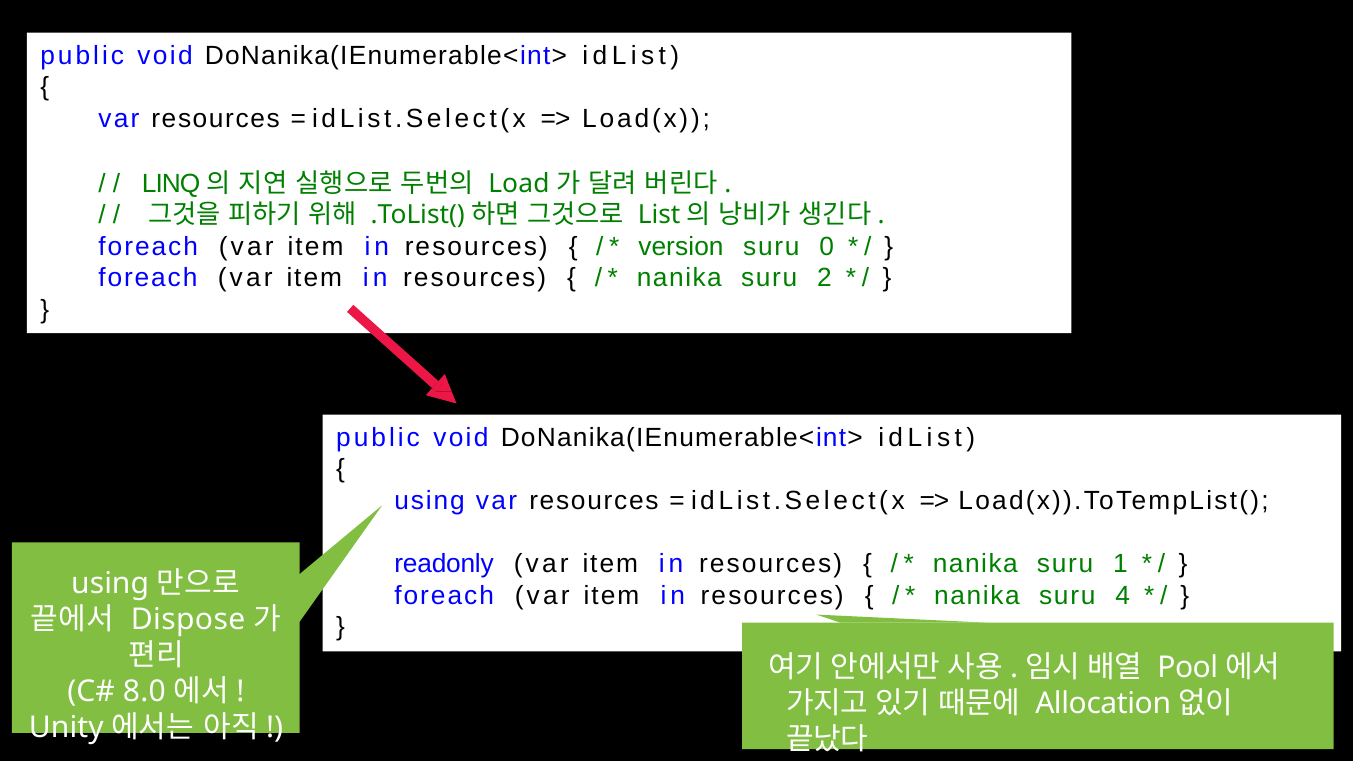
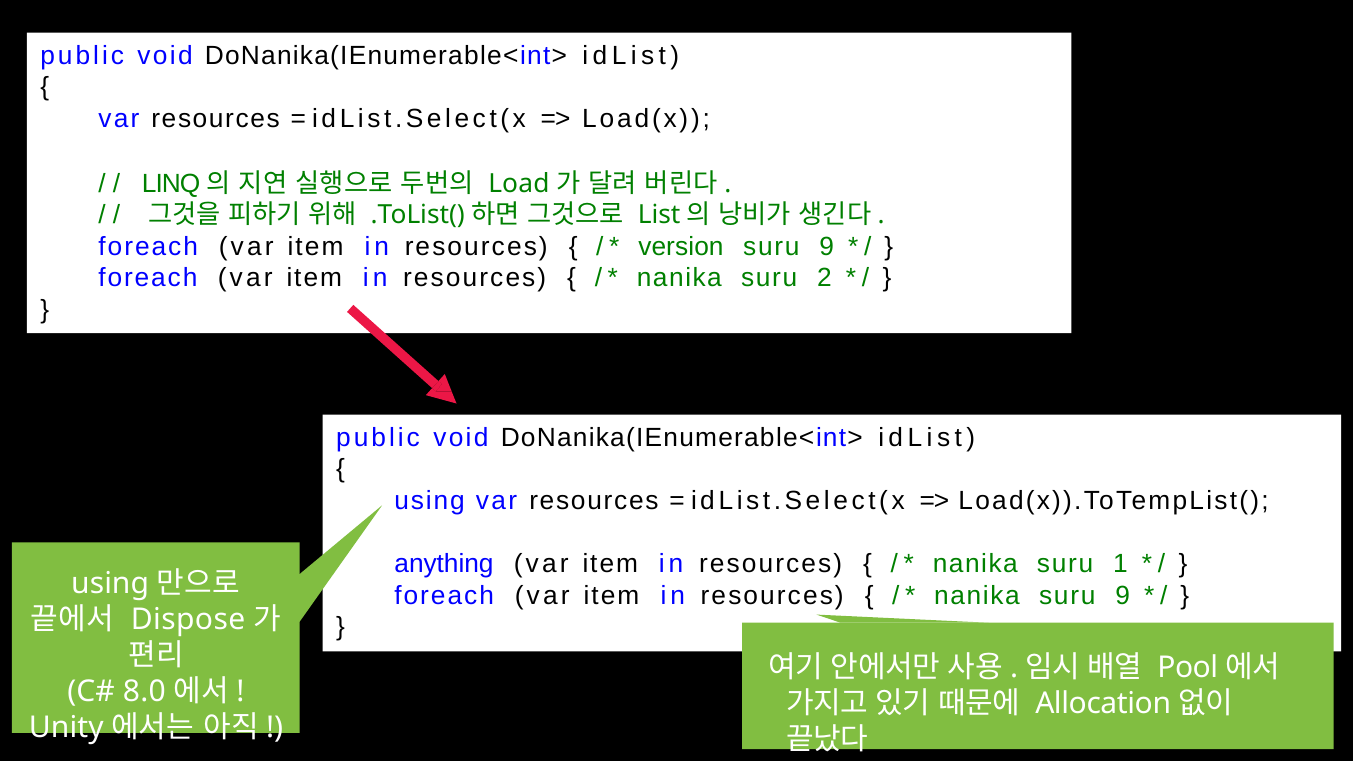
0 at (827, 246): 0 -> 9
readonly: readonly -> anything
nanika suru 4: 4 -> 9
